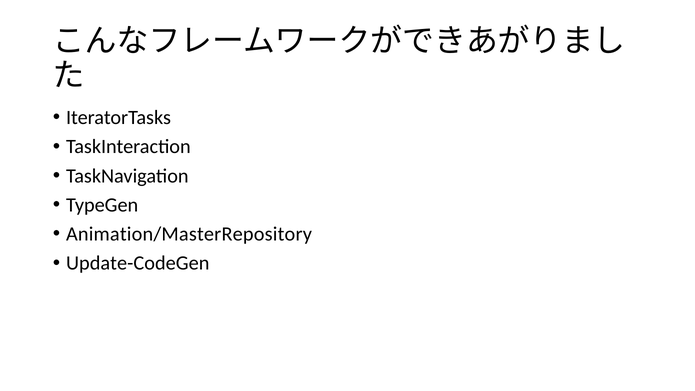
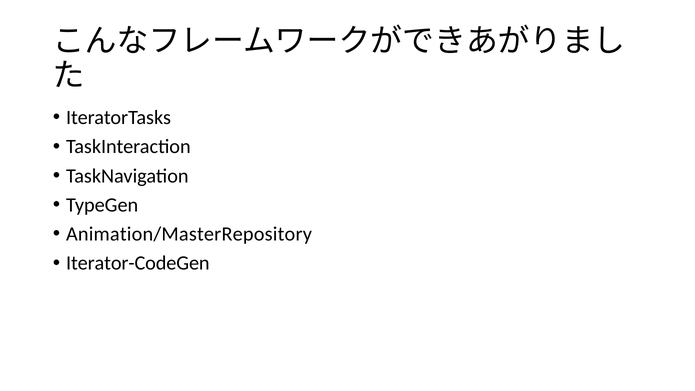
Update-CodeGen: Update-CodeGen -> Iterator-CodeGen
